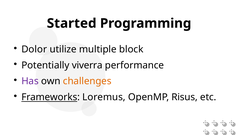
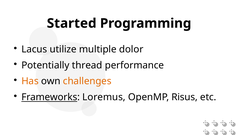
Dolor: Dolor -> Lacus
block: block -> dolor
viverra: viverra -> thread
Has colour: purple -> orange
